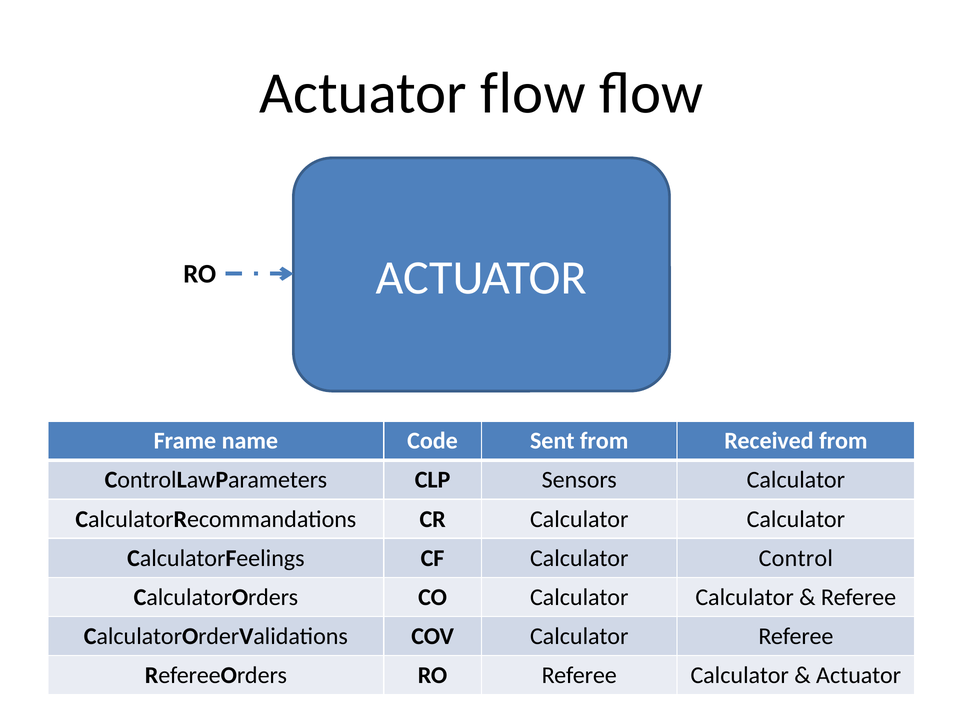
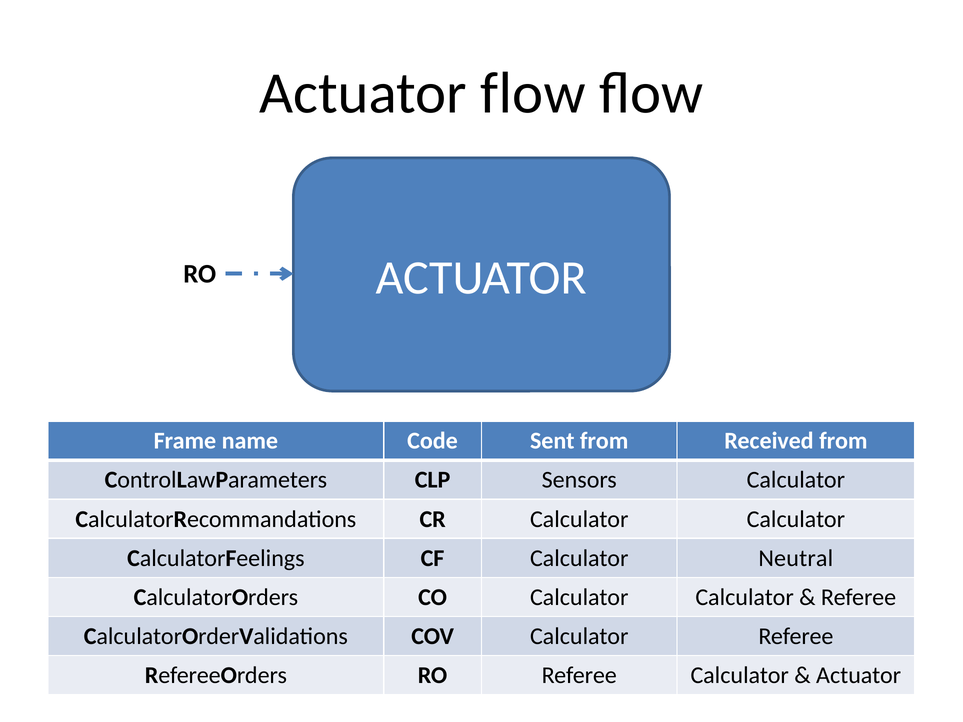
Control: Control -> Neutral
